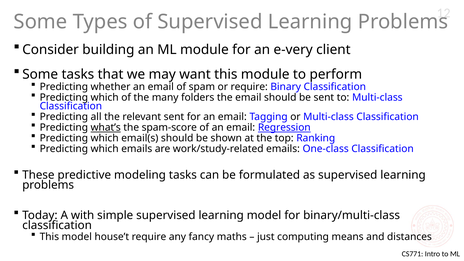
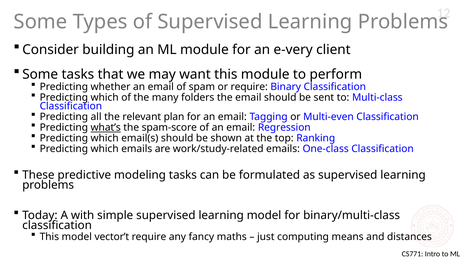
relevant sent: sent -> plan
or Multi-class: Multi-class -> Multi-even
Regression underline: present -> none
house’t: house’t -> vector’t
